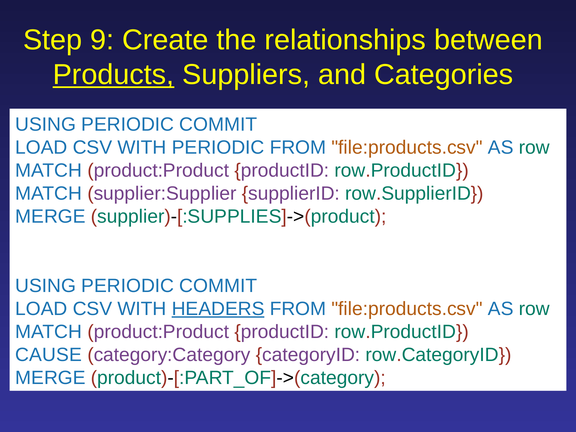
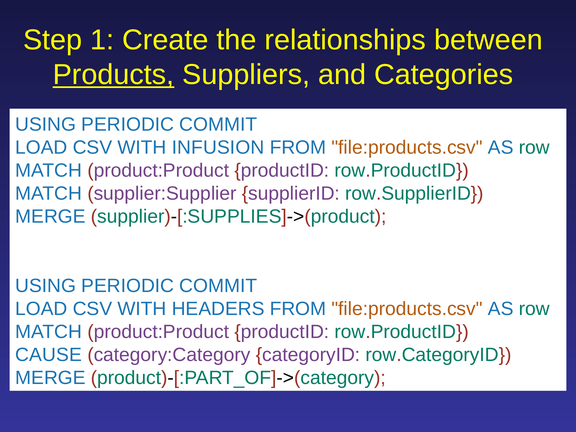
9: 9 -> 1
WITH PERIODIC: PERIODIC -> INFUSION
HEADERS underline: present -> none
